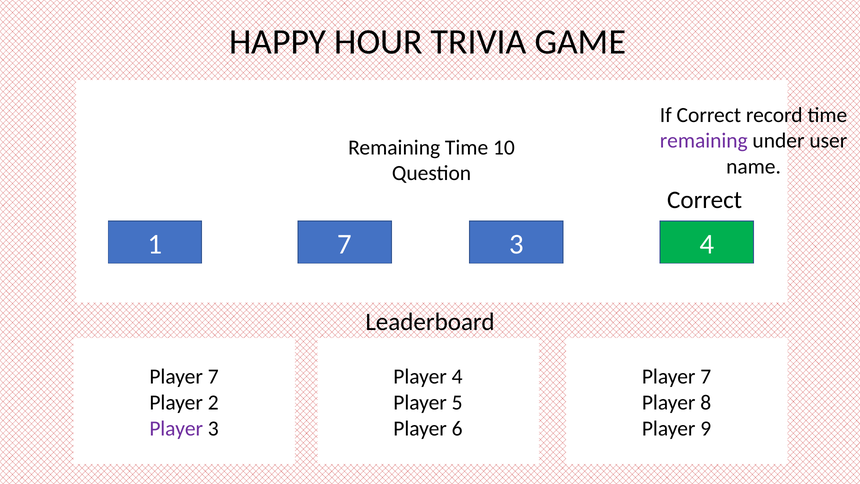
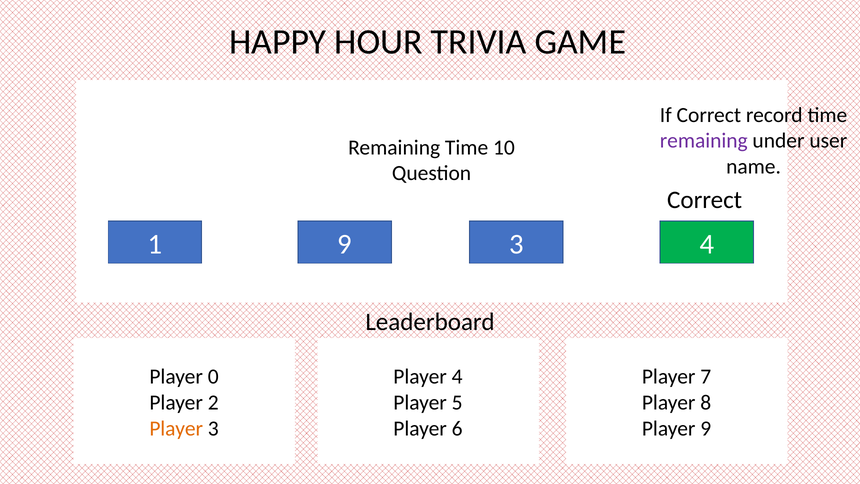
1 7: 7 -> 9
7 at (213, 377): 7 -> 0
Player at (176, 428) colour: purple -> orange
